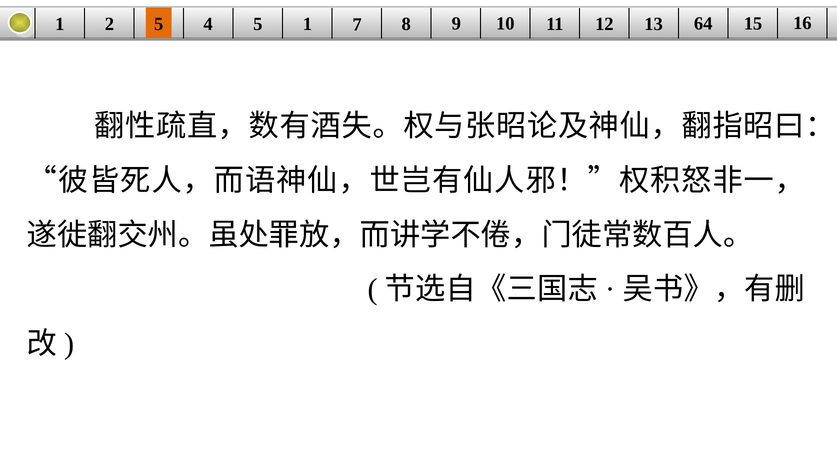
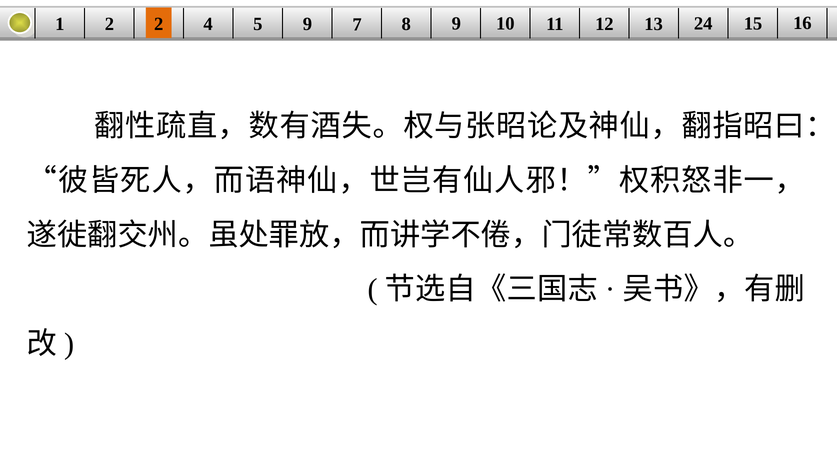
2 5: 5 -> 2
5 1: 1 -> 9
64: 64 -> 24
